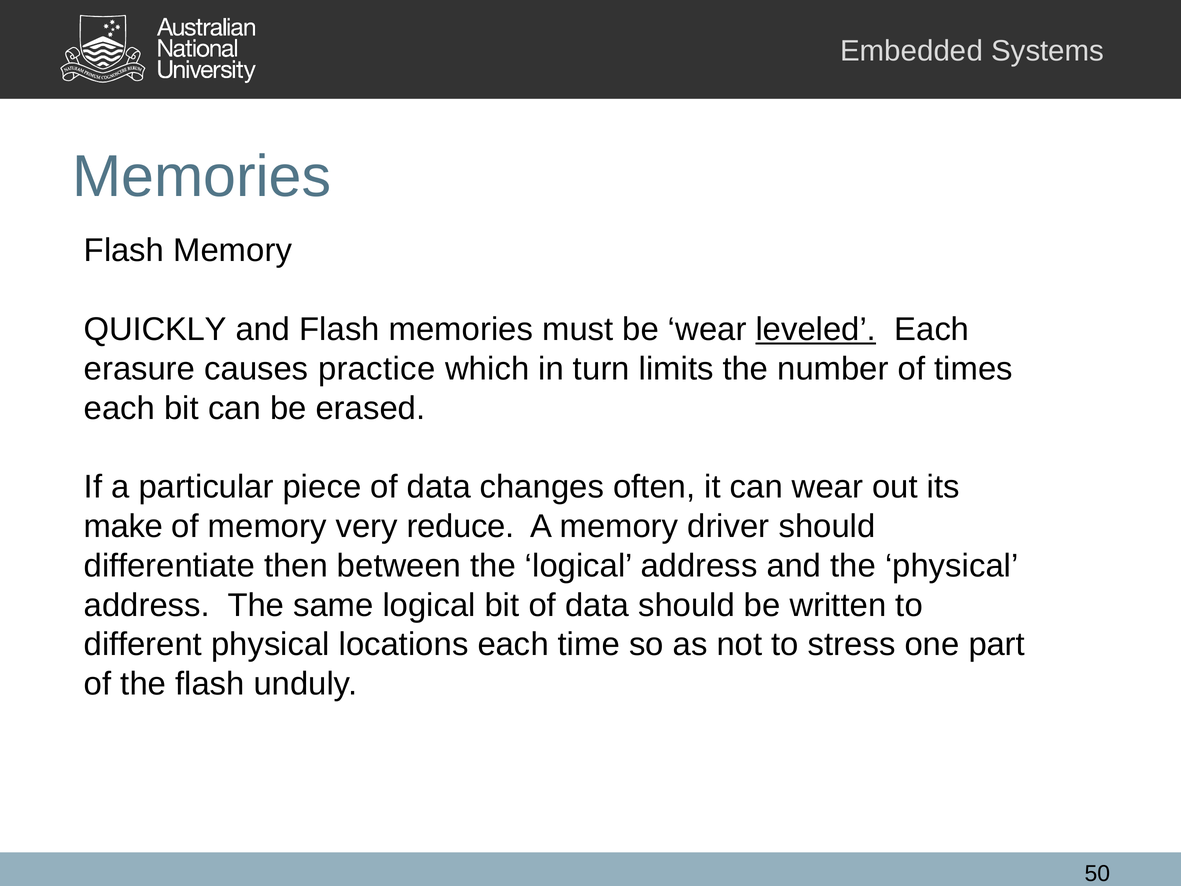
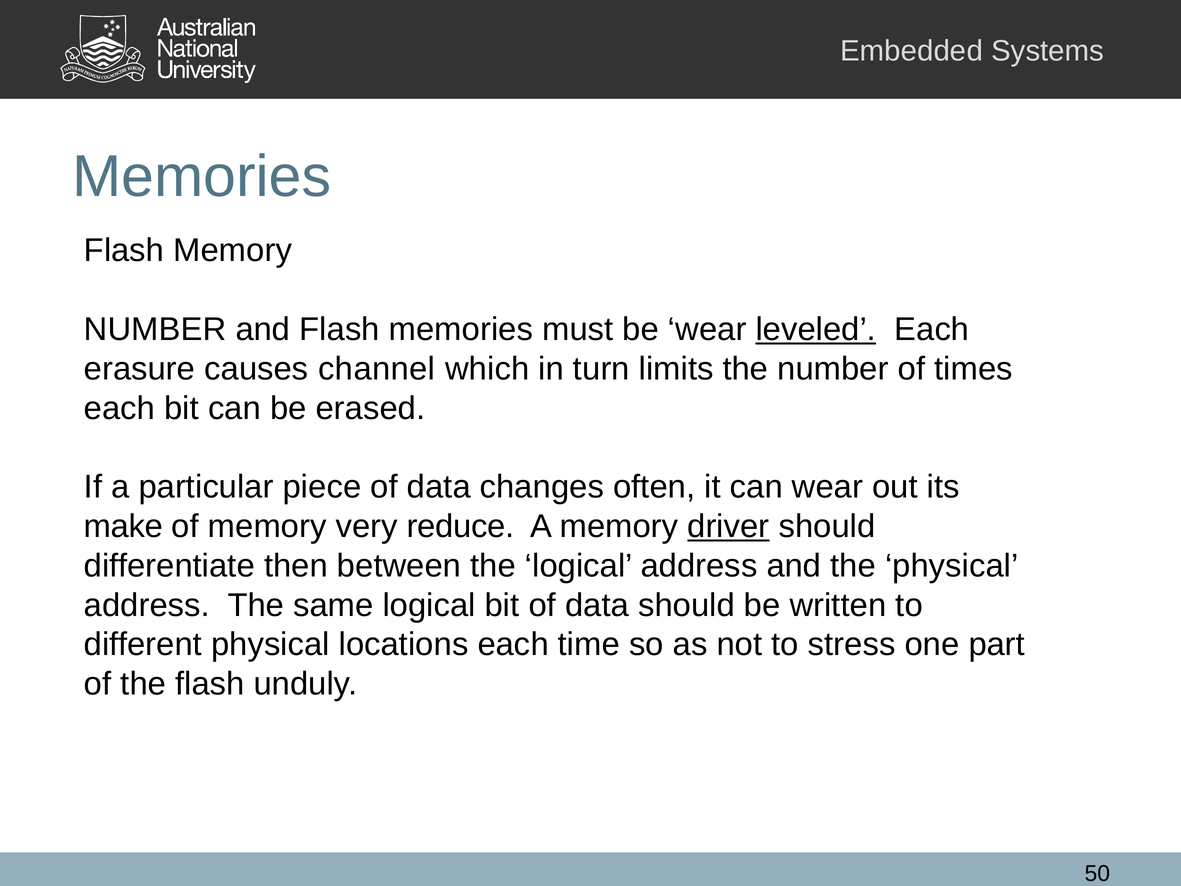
QUICKLY at (155, 329): QUICKLY -> NUMBER
practice: practice -> channel
driver underline: none -> present
